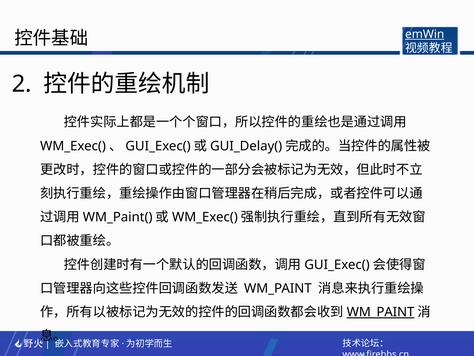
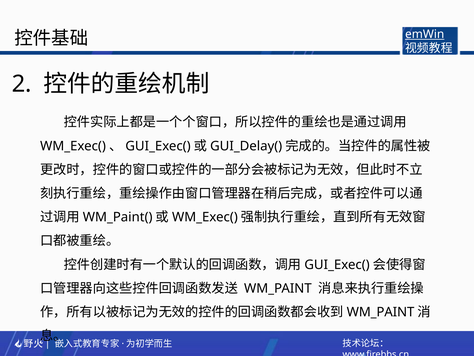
WM_PAINT at (381, 312) underline: present -> none
